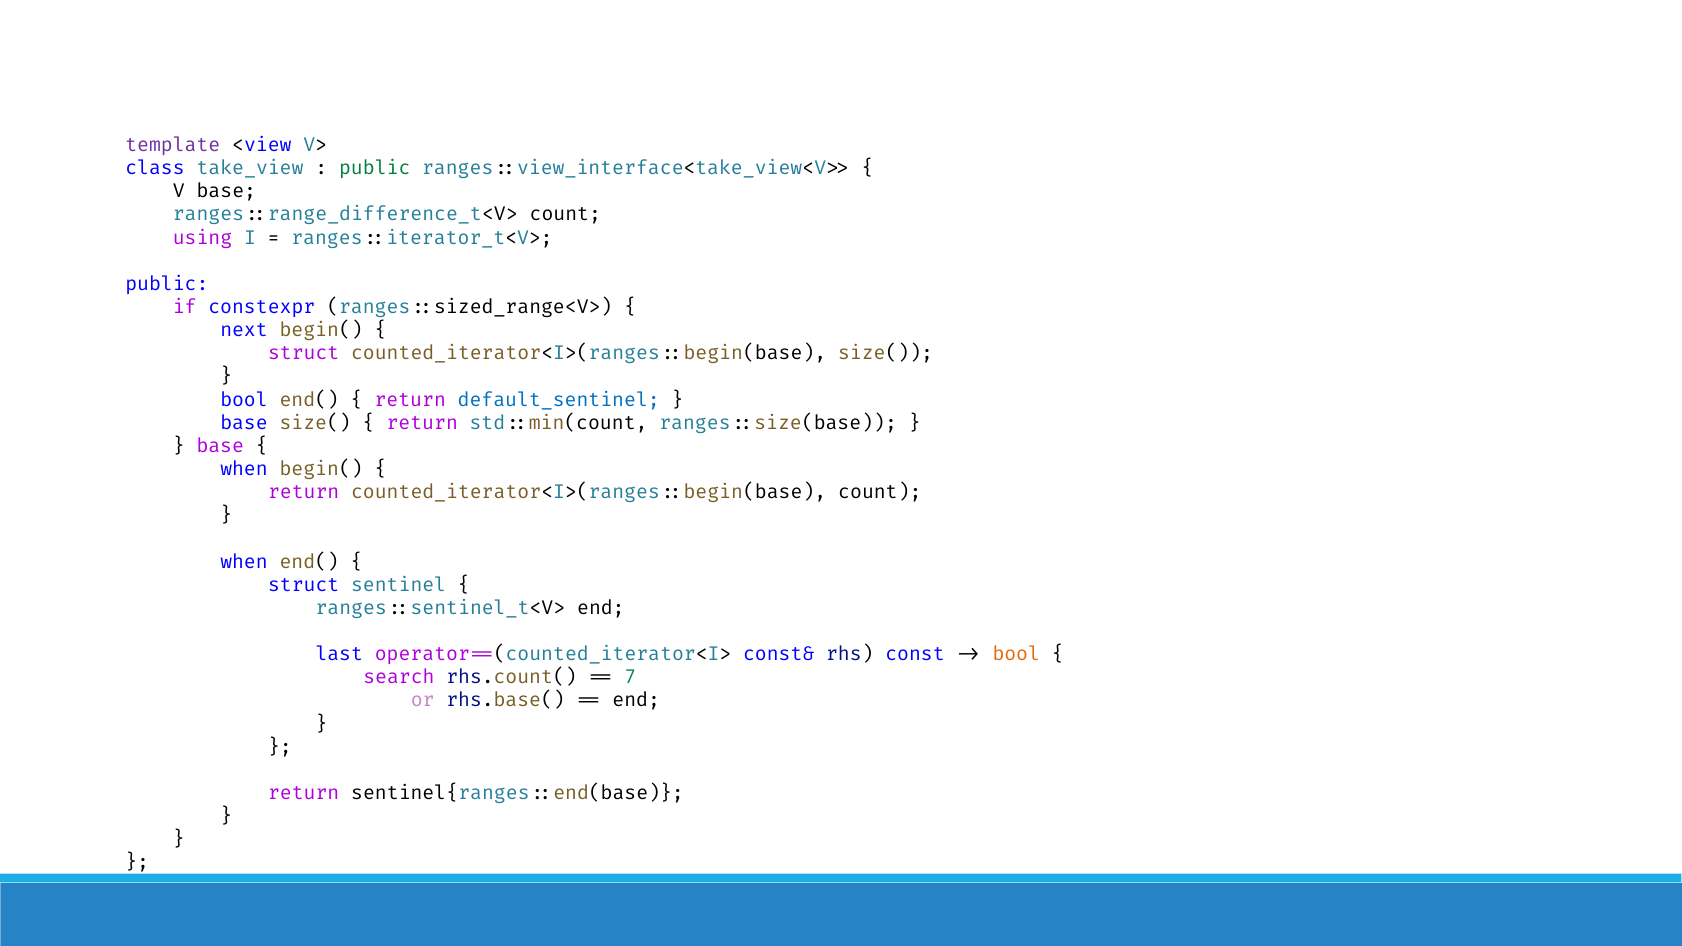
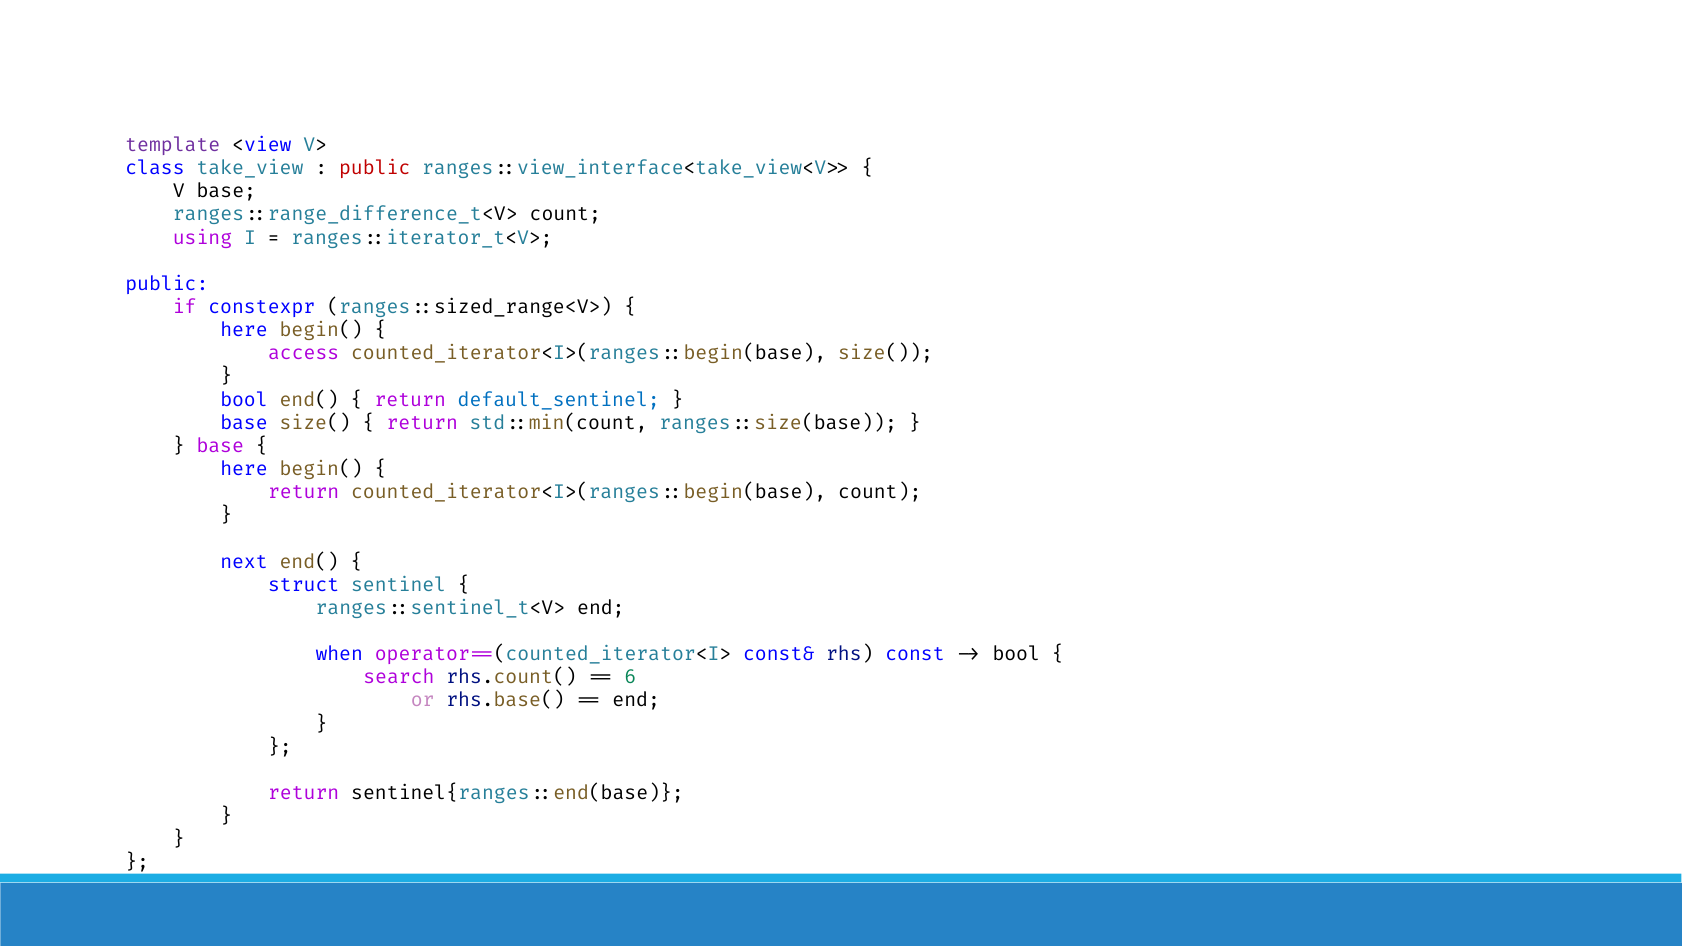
public at (375, 168) colour: green -> red
next at (244, 330): next -> here
struct at (304, 354): struct -> access
when at (244, 469): when -> here
when at (244, 562): when -> next
last: last -> when
bool at (1016, 654) colour: orange -> black
7: 7 -> 6
